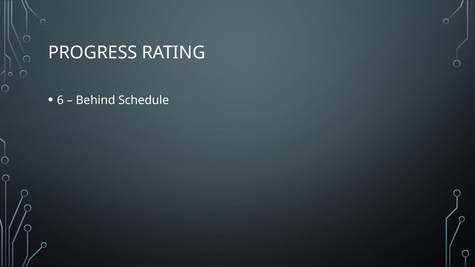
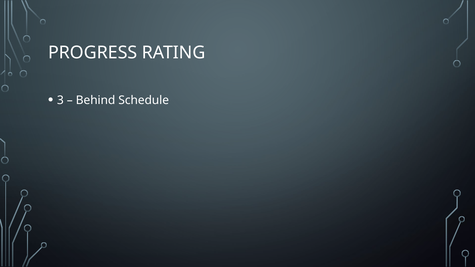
6: 6 -> 3
